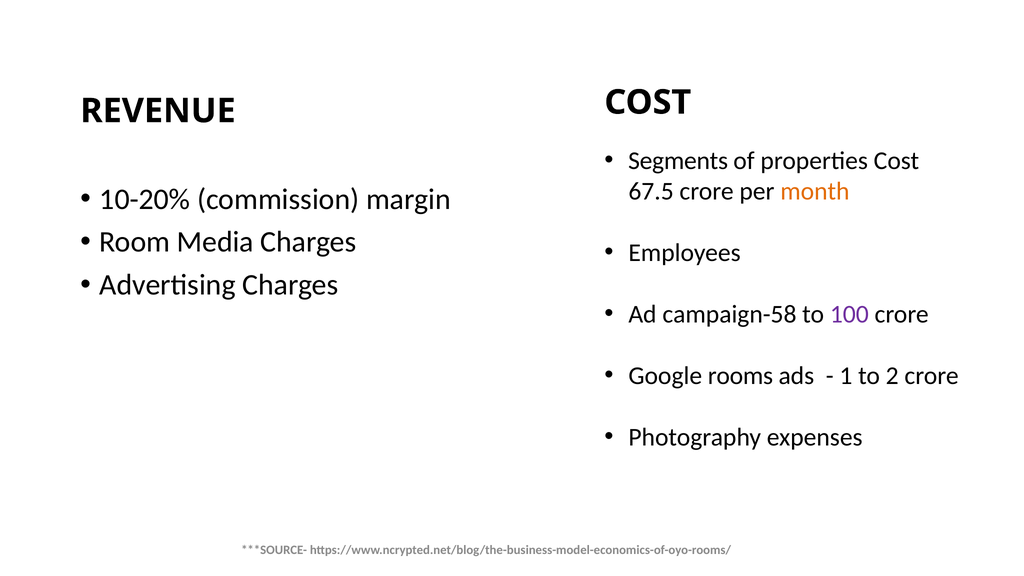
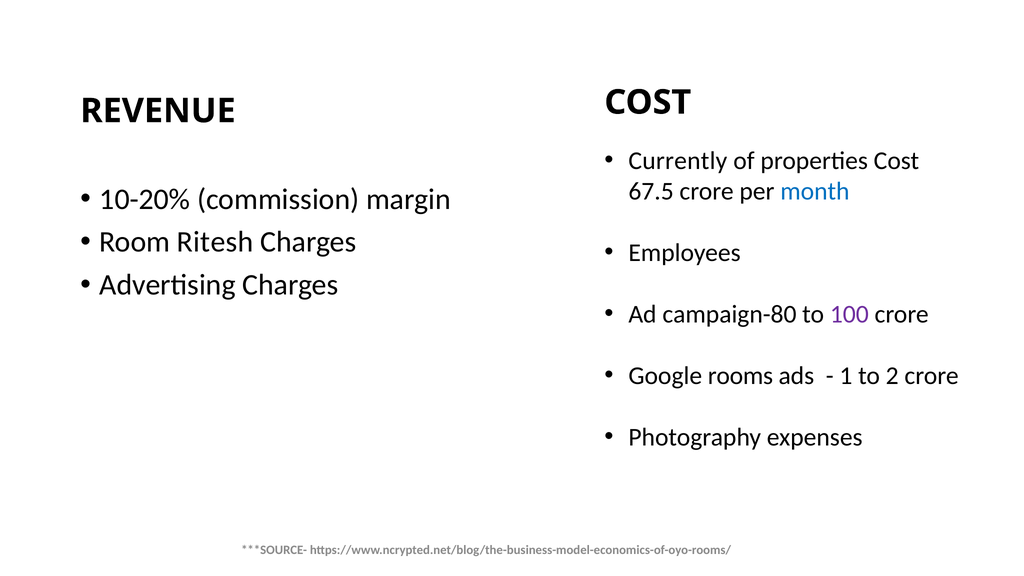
Segments: Segments -> Currently
month colour: orange -> blue
Media: Media -> Ritesh
campaign-58: campaign-58 -> campaign-80
